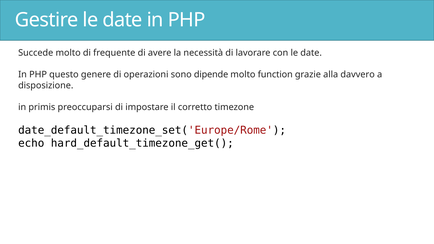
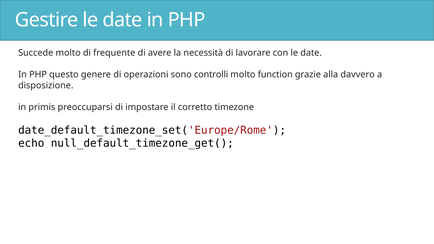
dipende: dipende -> controlli
hard_default_timezone_get(: hard_default_timezone_get( -> null_default_timezone_get(
